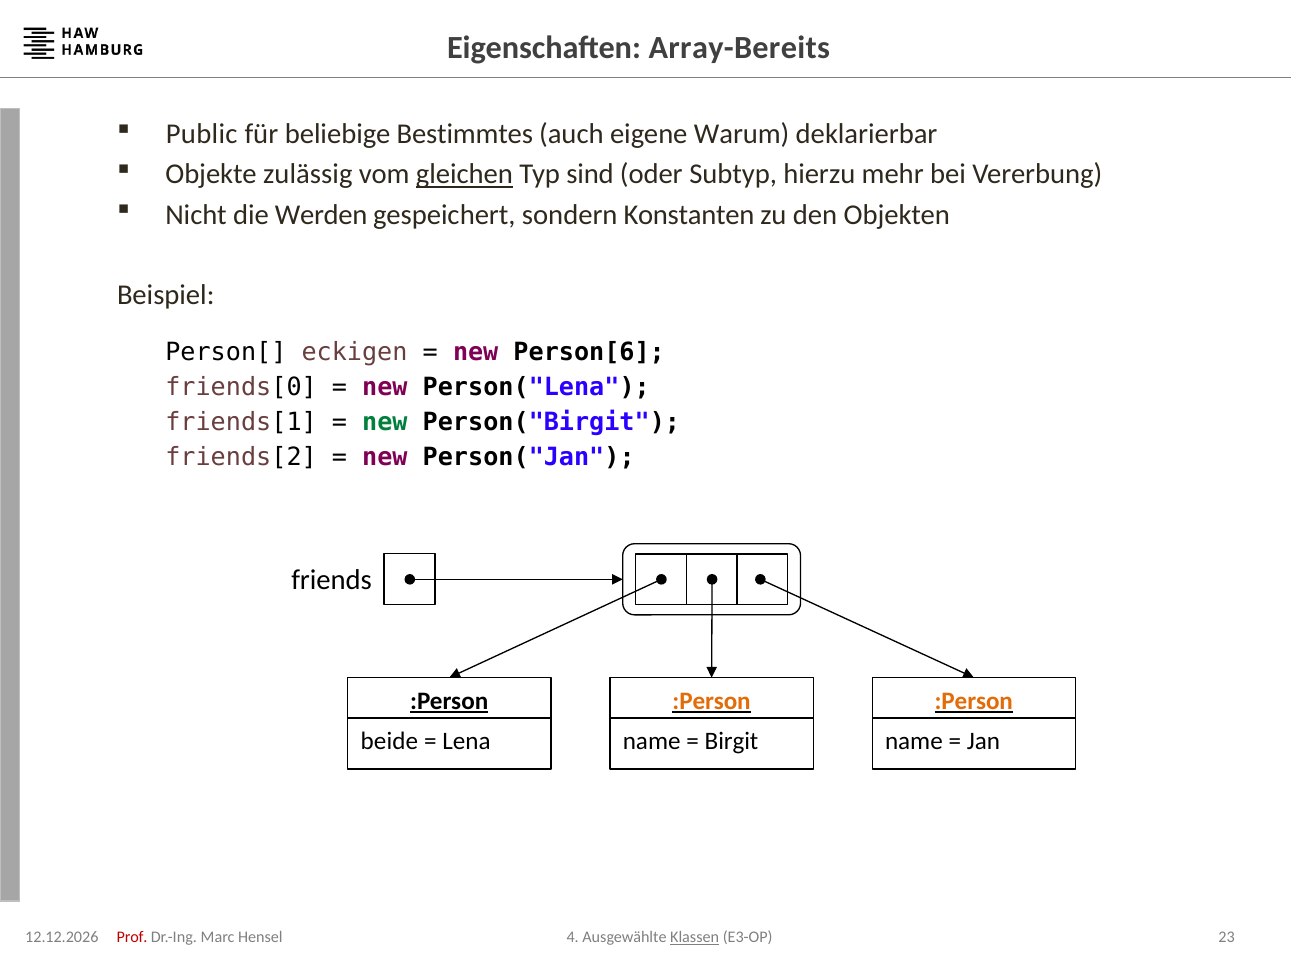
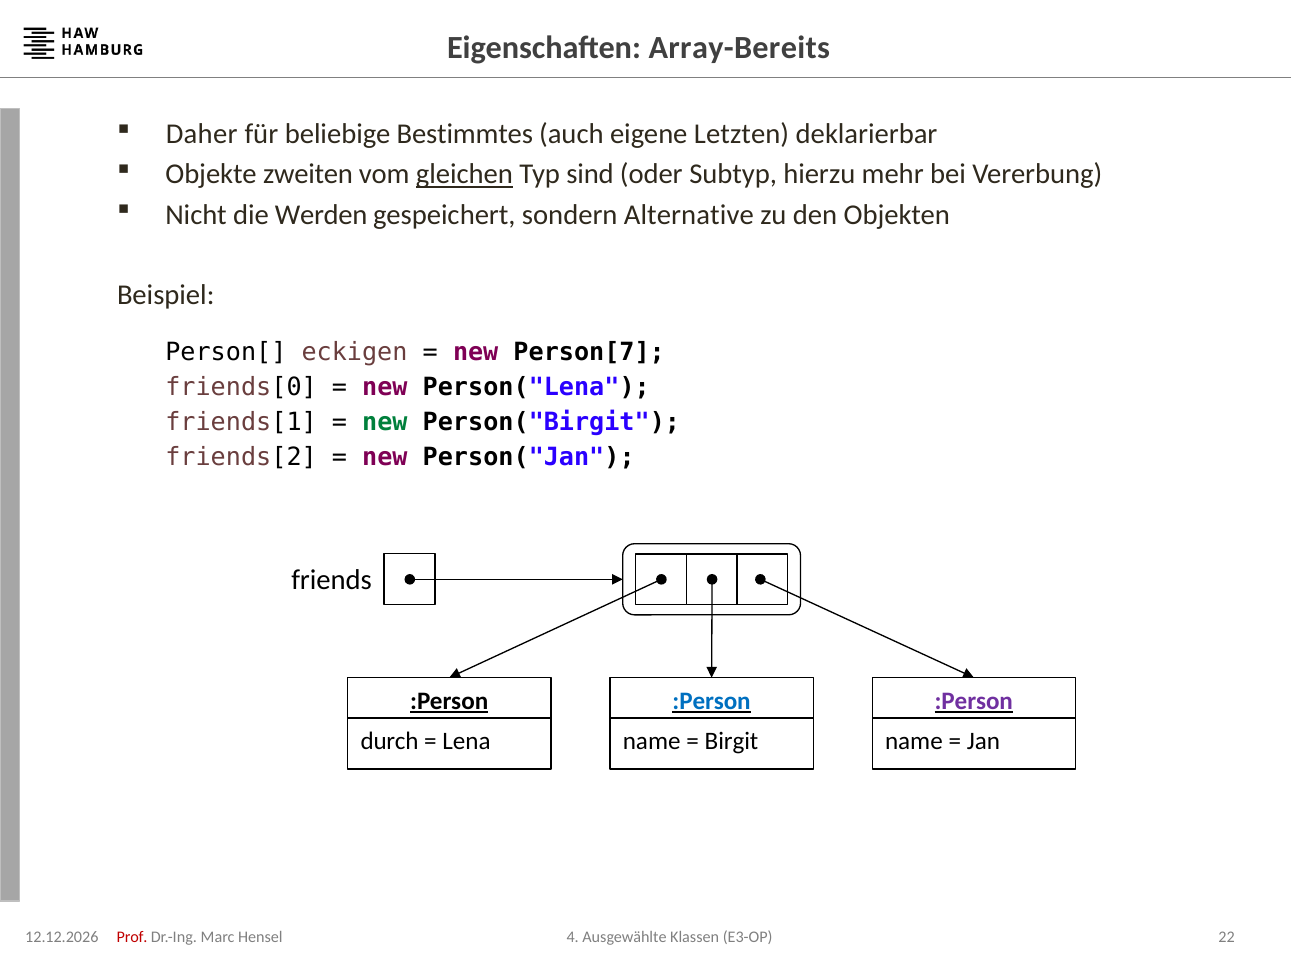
Public: Public -> Daher
Warum: Warum -> Letzten
zulässig: zulässig -> zweiten
Konstanten: Konstanten -> Alternative
Person[6: Person[6 -> Person[7
:Person at (712, 701) colour: orange -> blue
:Person at (974, 701) colour: orange -> purple
beide: beide -> durch
23: 23 -> 22
Klassen underline: present -> none
